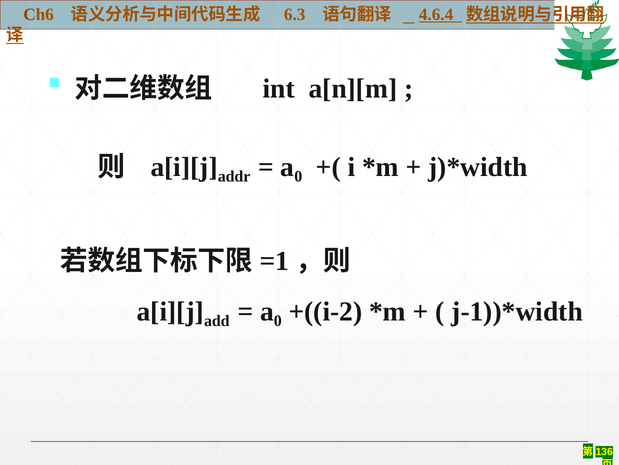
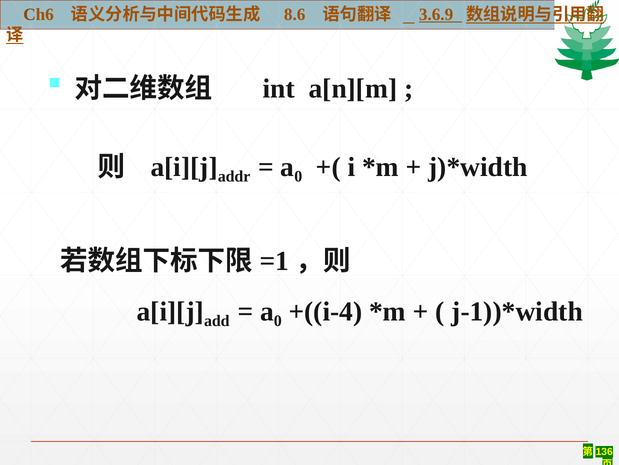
6.3: 6.3 -> 8.6
4.6.4: 4.6.4 -> 3.6.9
+((i-2: +((i-2 -> +((i-4
